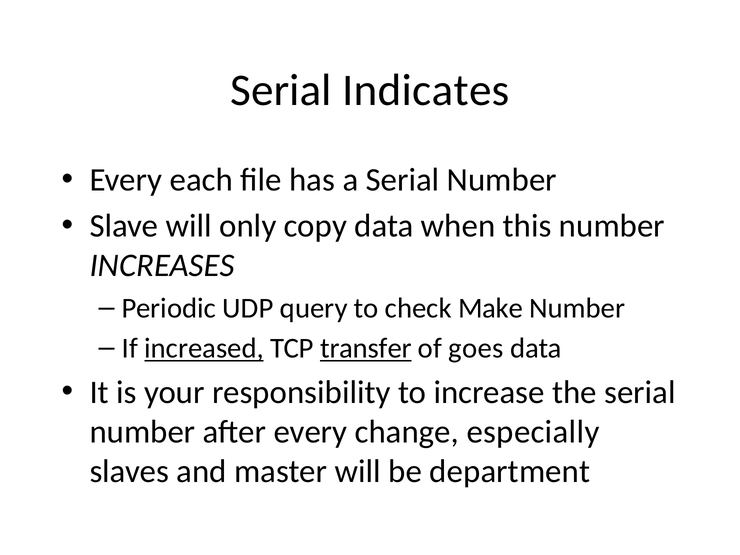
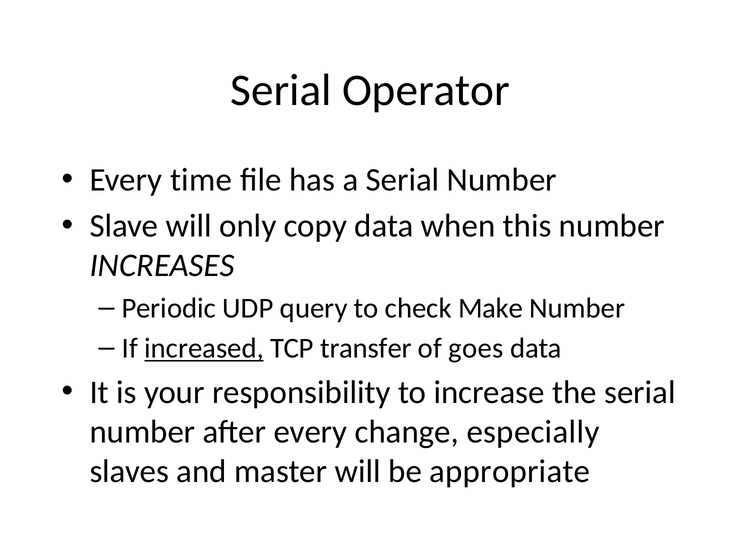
Indicates: Indicates -> Operator
each: each -> time
transfer underline: present -> none
department: department -> appropriate
